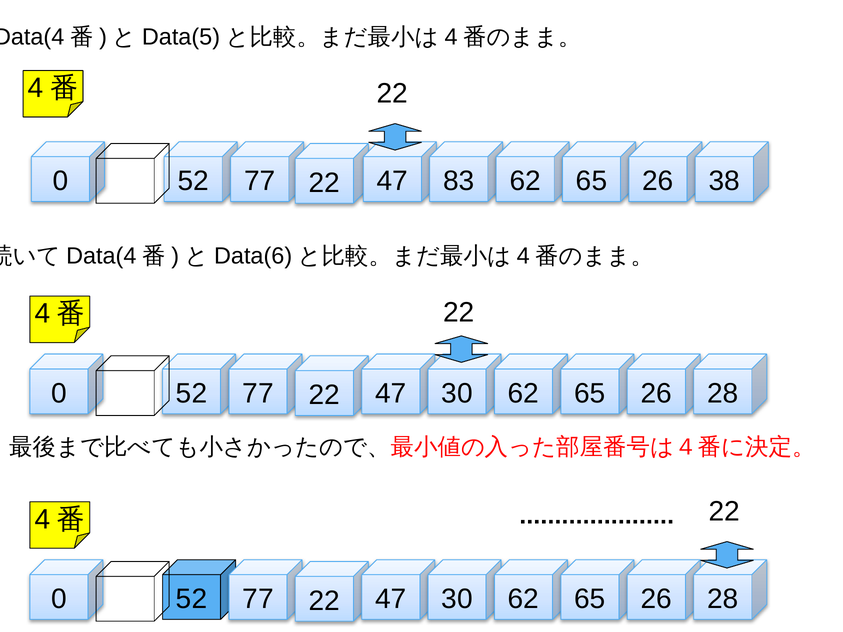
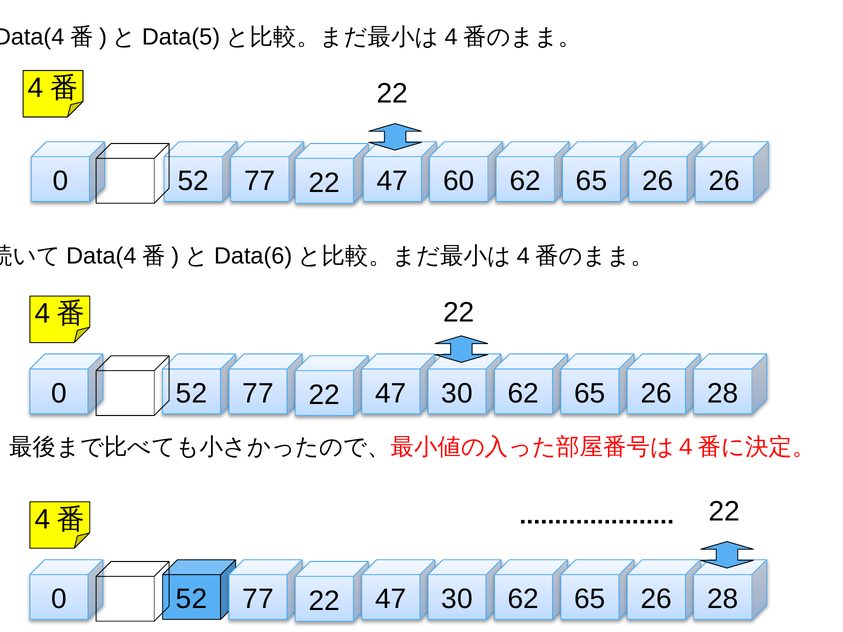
83: 83 -> 60
26 38: 38 -> 26
